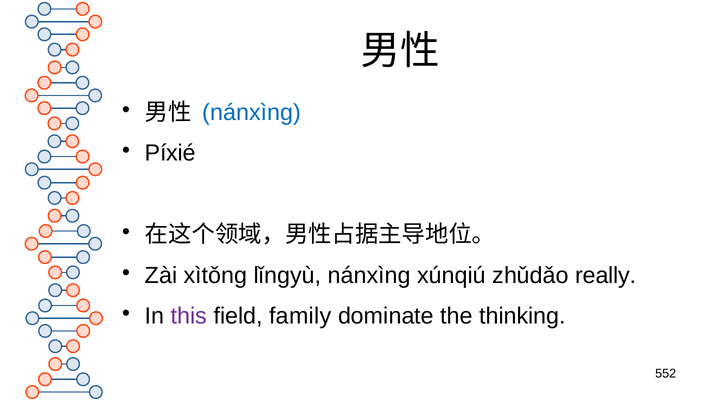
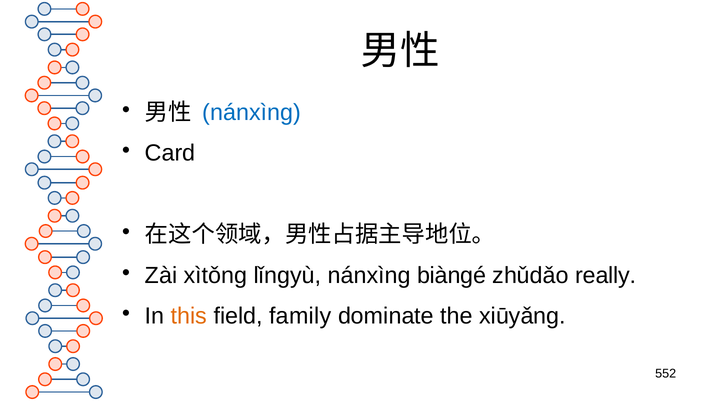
Píxié: Píxié -> Card
xúnqiú: xúnqiú -> biàngé
this colour: purple -> orange
thinking: thinking -> xiūyǎng
